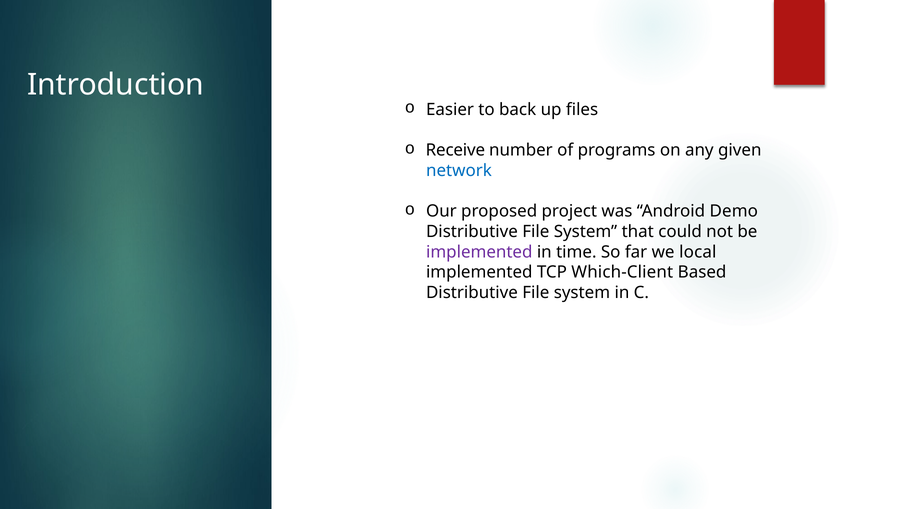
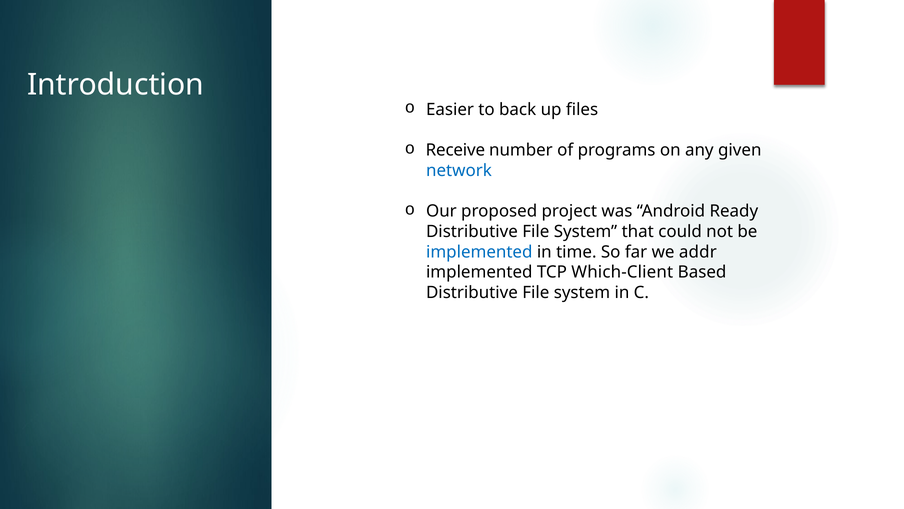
Demo: Demo -> Ready
implemented at (479, 252) colour: purple -> blue
local: local -> addr
